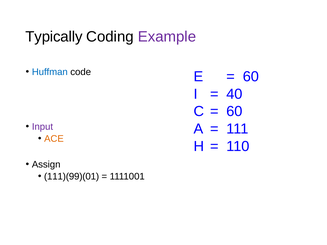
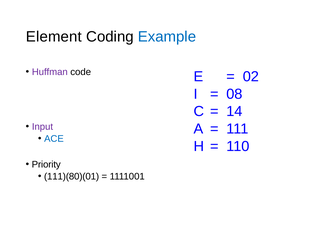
Typically: Typically -> Element
Example colour: purple -> blue
Huffman colour: blue -> purple
60 at (251, 77): 60 -> 02
40: 40 -> 08
60 at (234, 112): 60 -> 14
ACE colour: orange -> blue
Assign: Assign -> Priority
111)(99)(01: 111)(99)(01 -> 111)(80)(01
